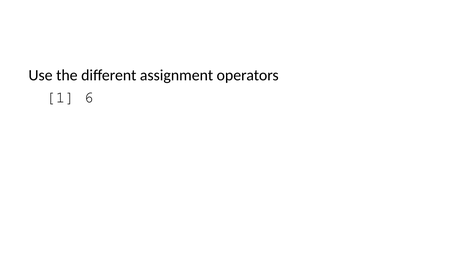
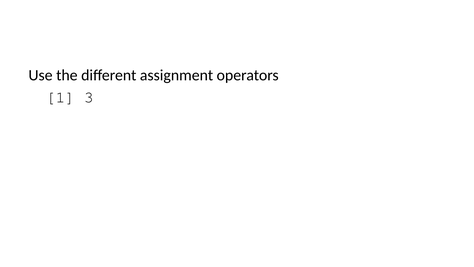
6: 6 -> 3
